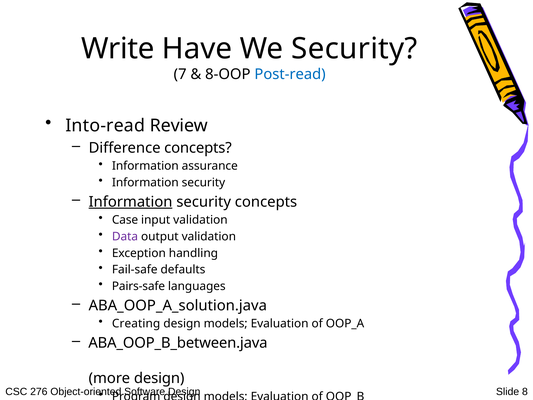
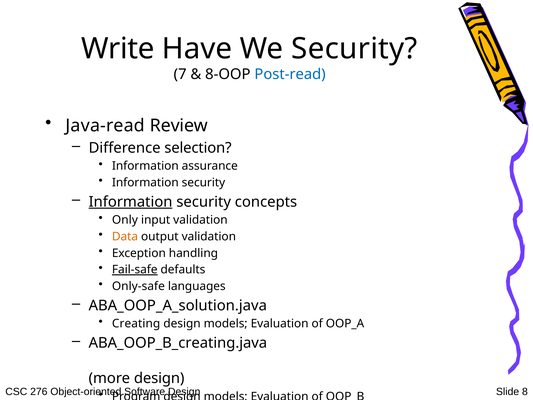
Into-read: Into-read -> Java-read
Difference concepts: concepts -> selection
Case: Case -> Only
Data colour: purple -> orange
Fail-safe underline: none -> present
Pairs-safe: Pairs-safe -> Only-safe
ABA_OOP_B_between.java: ABA_OOP_B_between.java -> ABA_OOP_B_creating.java
